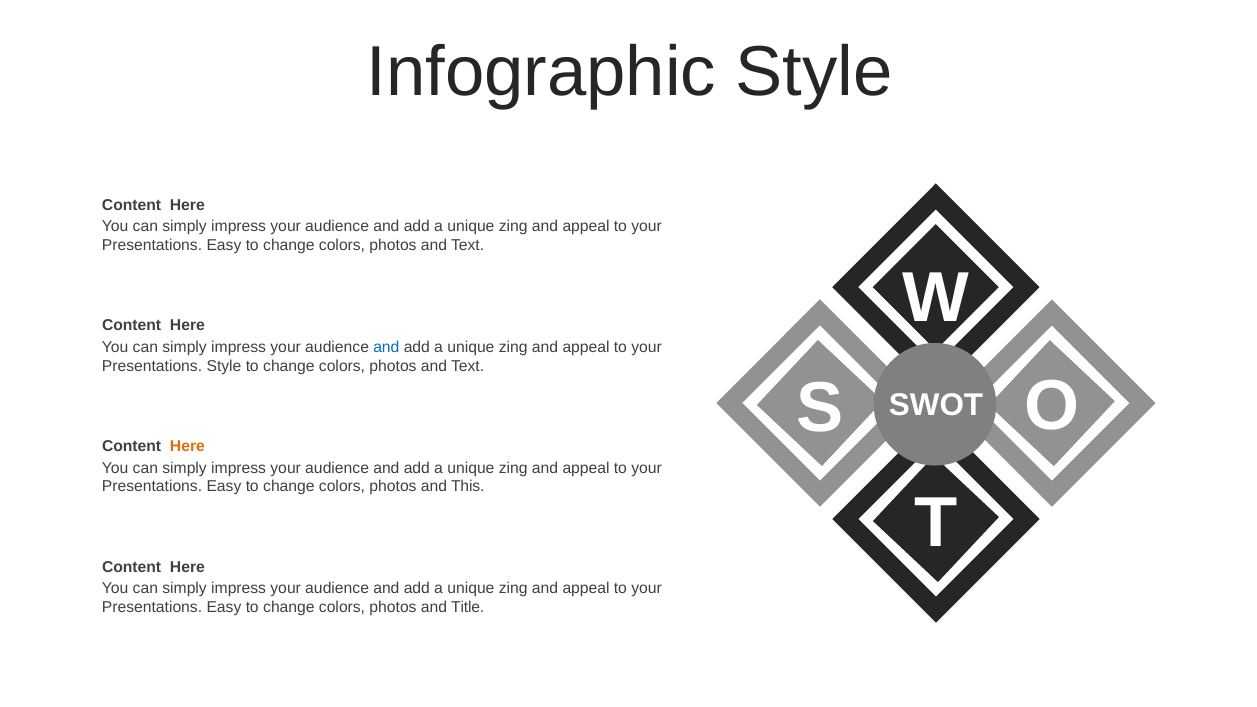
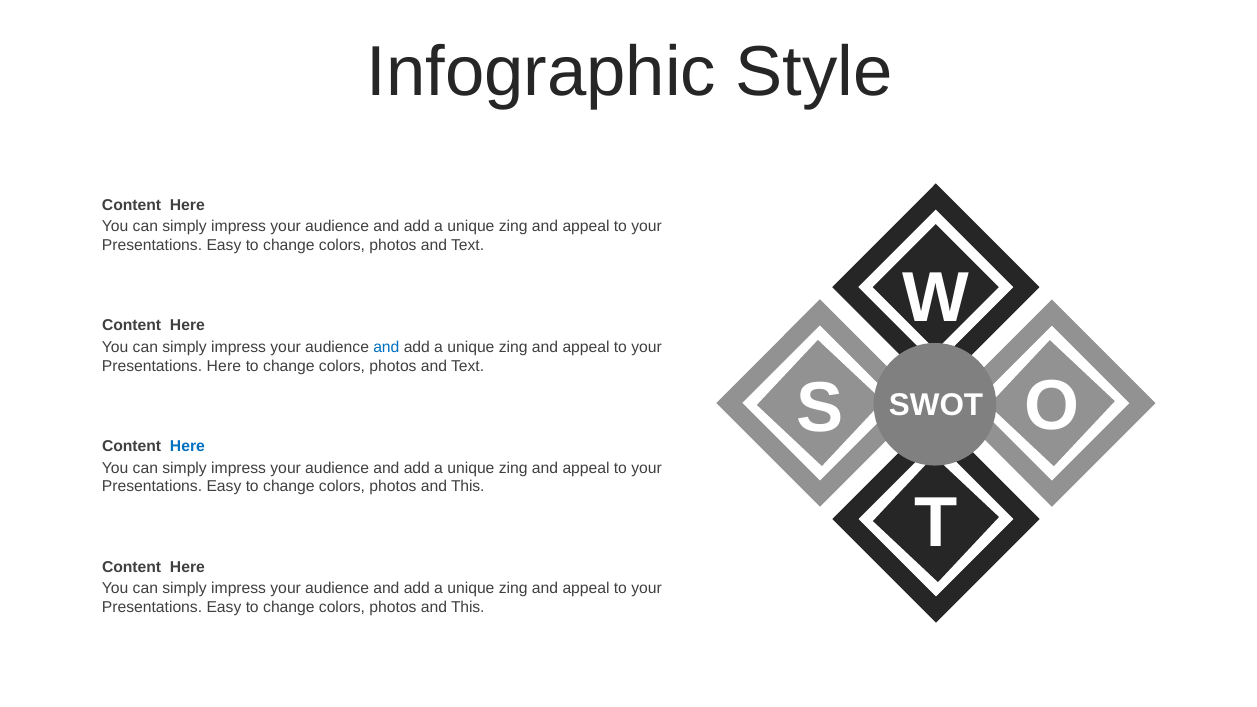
Presentations Style: Style -> Here
Here at (187, 446) colour: orange -> blue
Title at (468, 608): Title -> This
